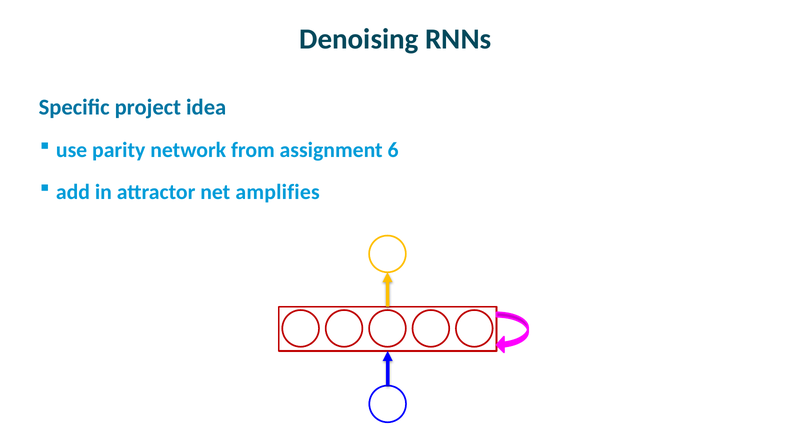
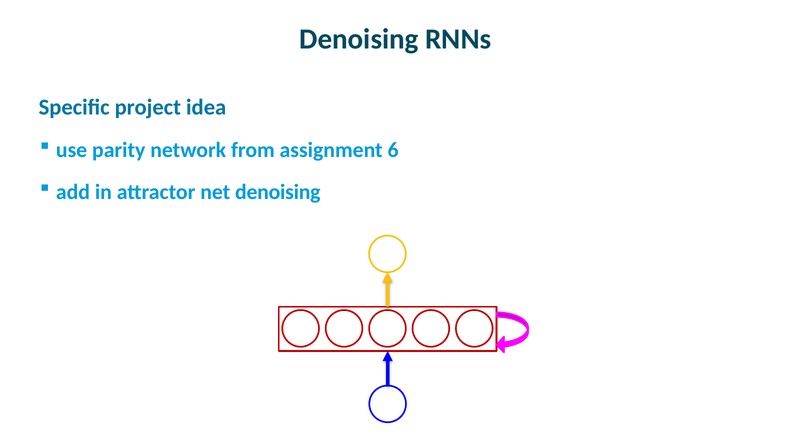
net amplifies: amplifies -> denoising
